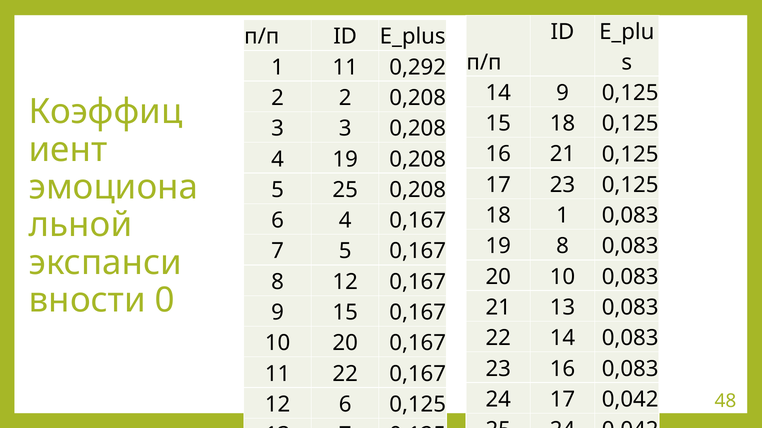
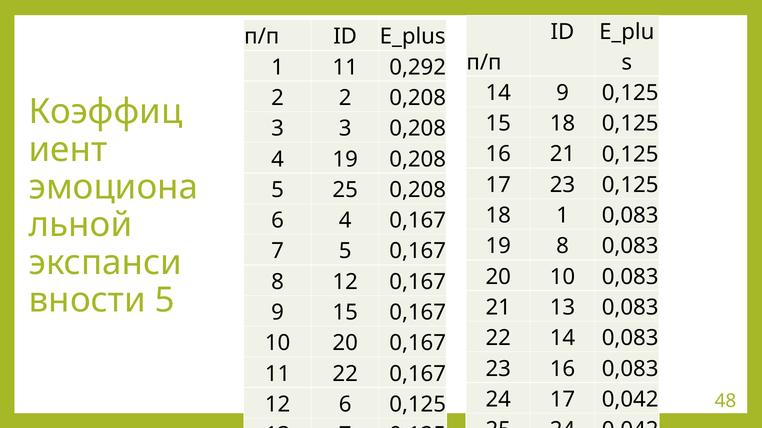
0 at (165, 301): 0 -> 5
